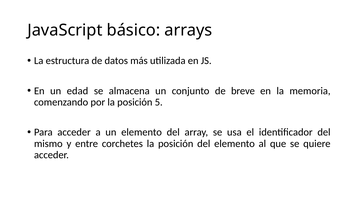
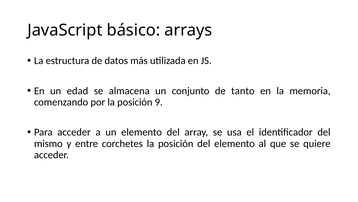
breve: breve -> tanto
5: 5 -> 9
